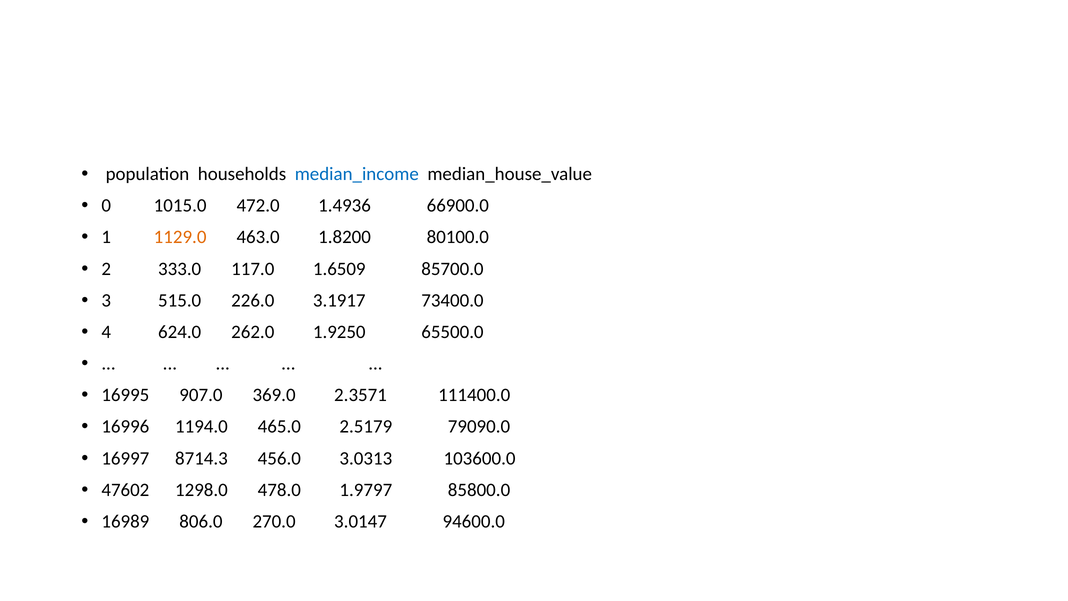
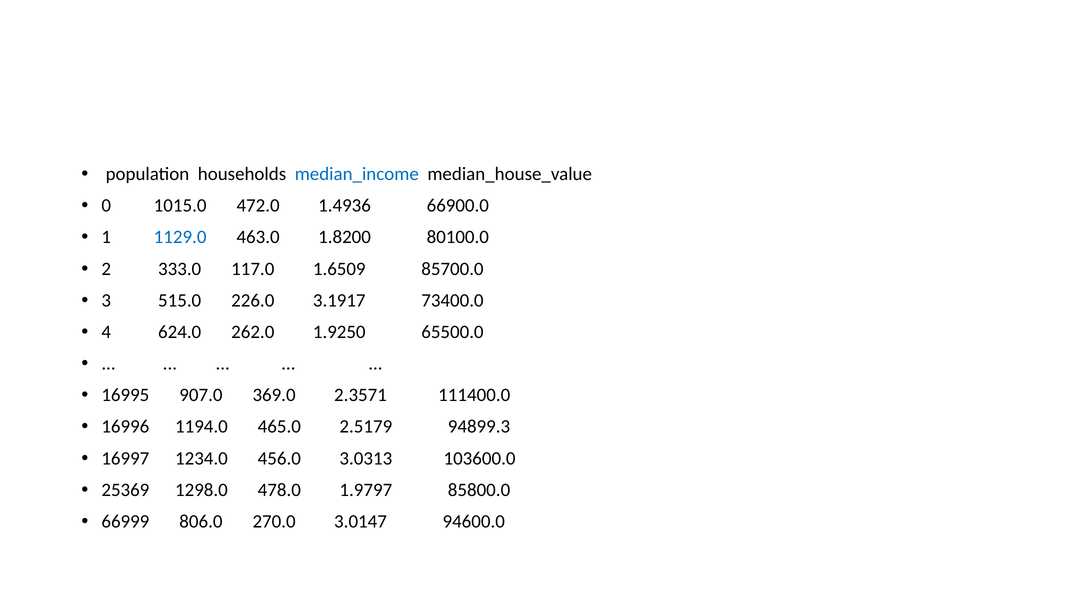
1129.0 colour: orange -> blue
79090.0: 79090.0 -> 94899.3
8714.3: 8714.3 -> 1234.0
47602: 47602 -> 25369
16989: 16989 -> 66999
